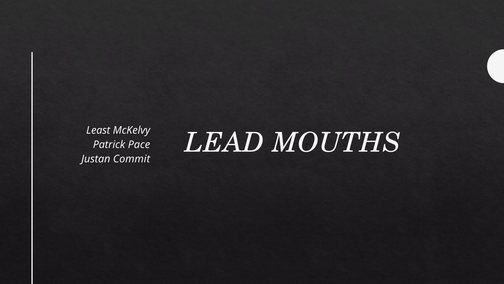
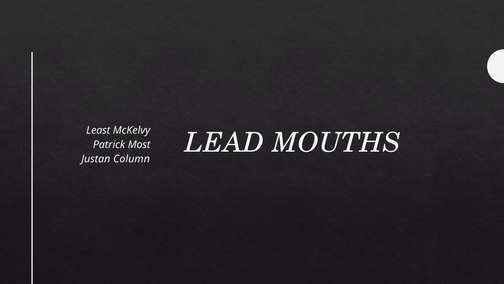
Pace: Pace -> Most
Commit: Commit -> Column
